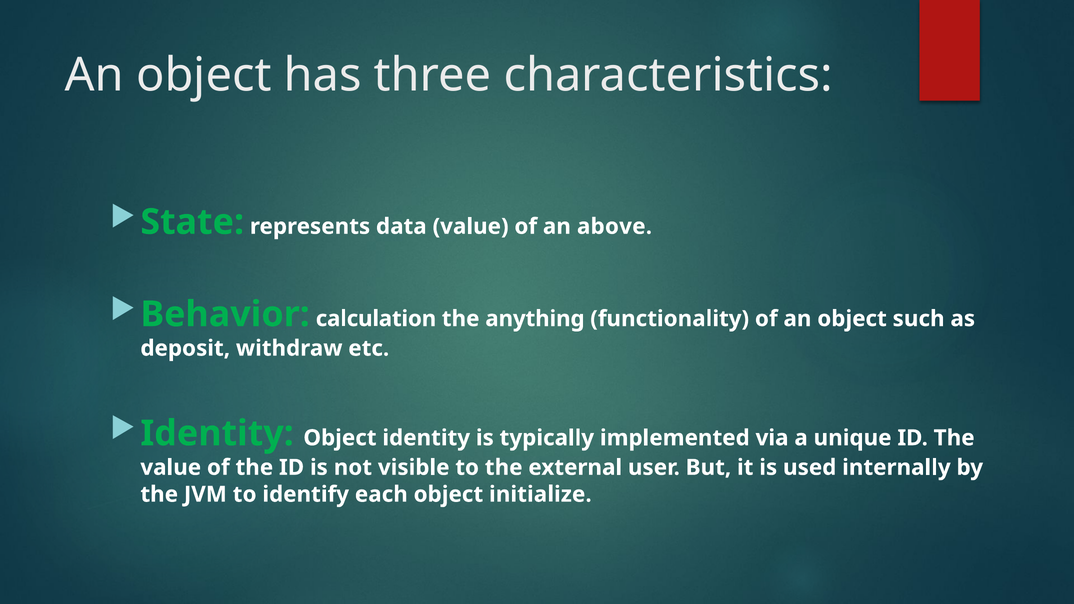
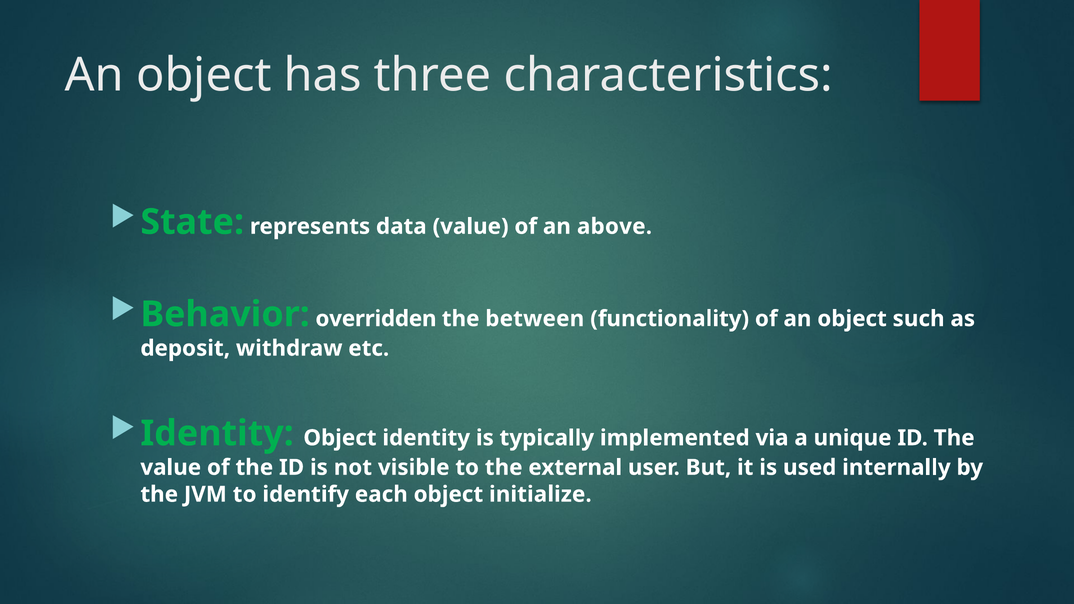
calculation: calculation -> overridden
anything: anything -> between
